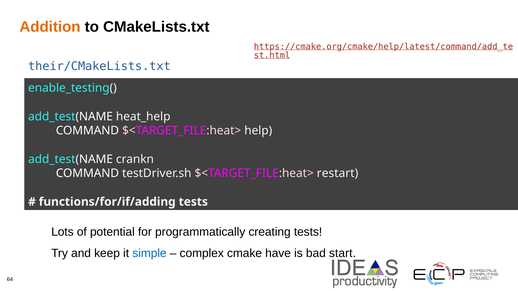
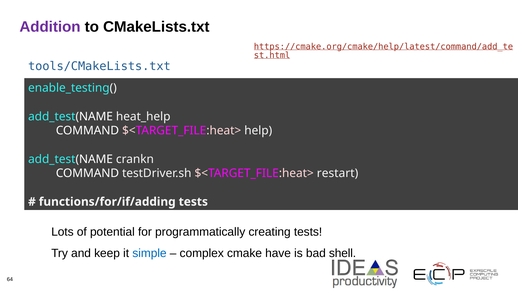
Addition colour: orange -> purple
their/CMakeLists.txt: their/CMakeLists.txt -> tools/CMakeLists.txt
start: start -> shell
